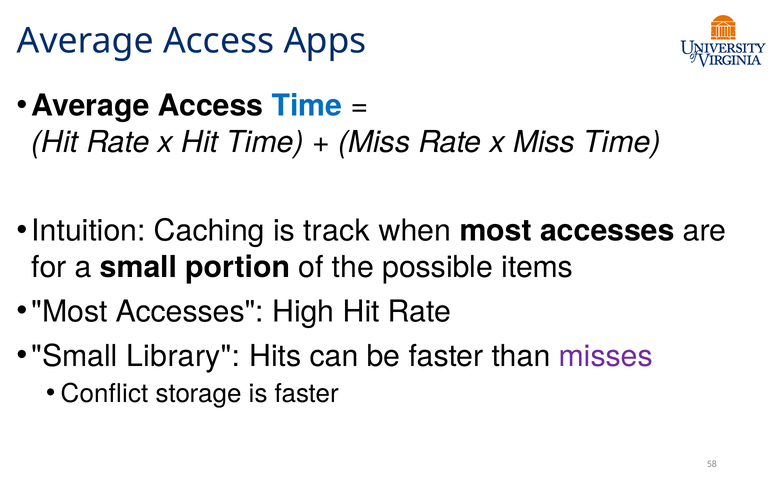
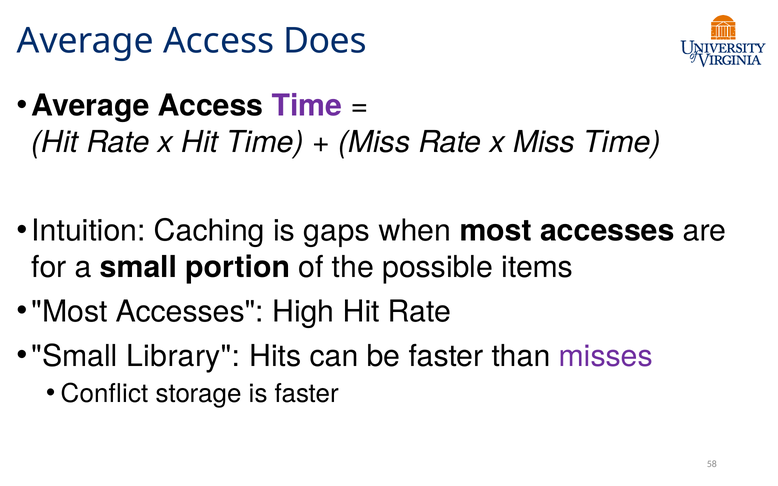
Apps: Apps -> Does
Time at (307, 106) colour: blue -> purple
track: track -> gaps
